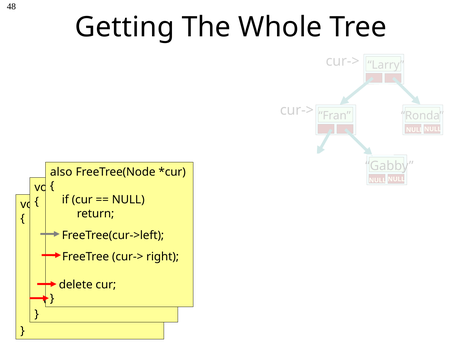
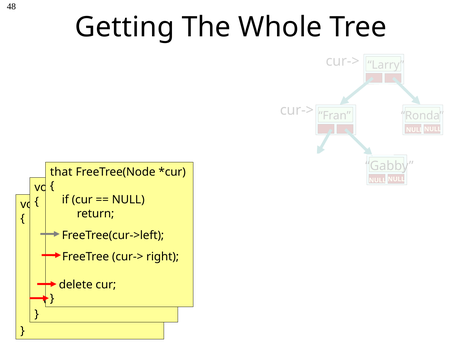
also: also -> that
